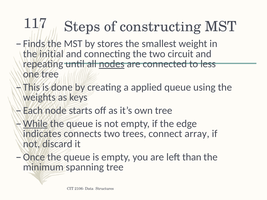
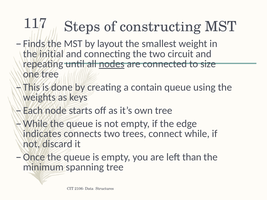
stores: stores -> layout
less: less -> size
applied: applied -> contain
While at (35, 124) underline: present -> none
connect array: array -> while
